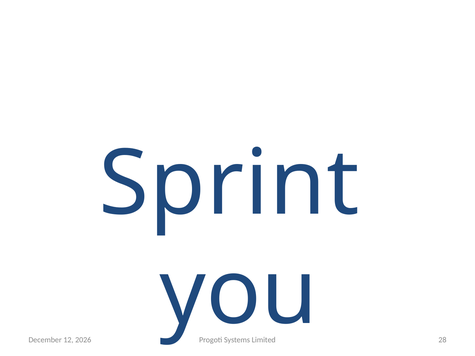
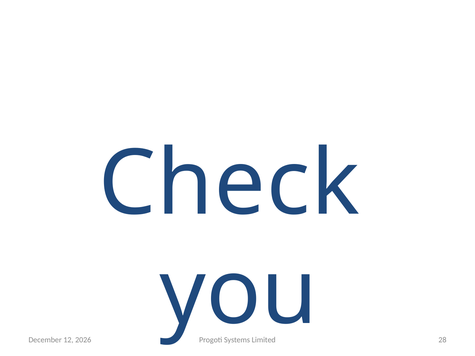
Sprint: Sprint -> Check
